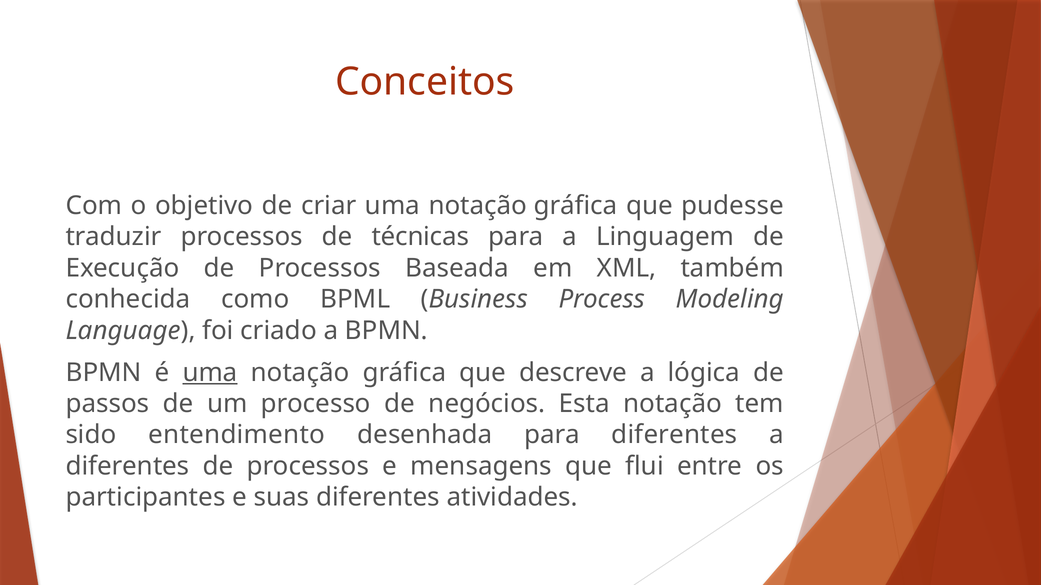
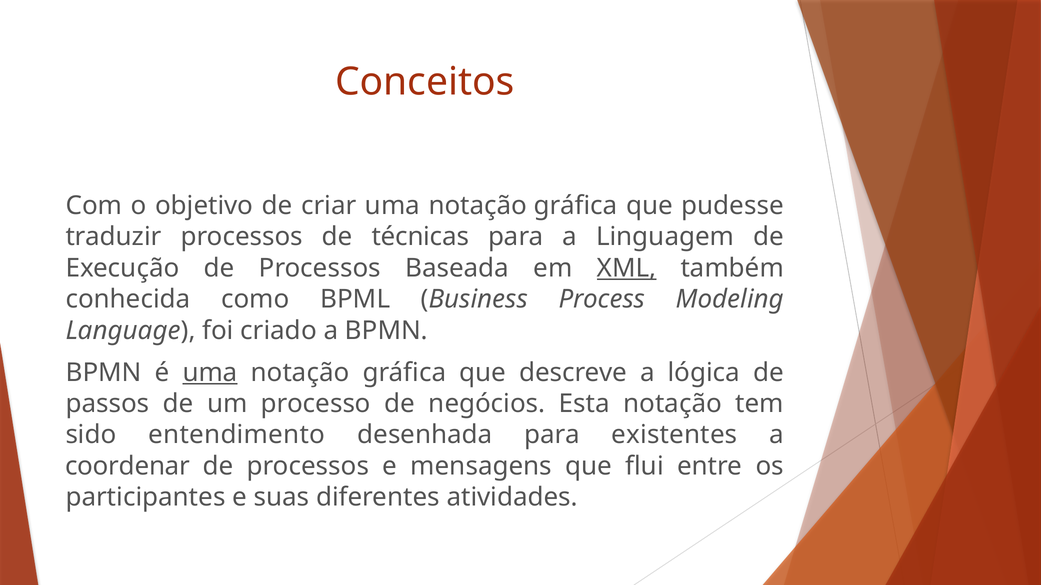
XML underline: none -> present
para diferentes: diferentes -> existentes
diferentes at (128, 467): diferentes -> coordenar
